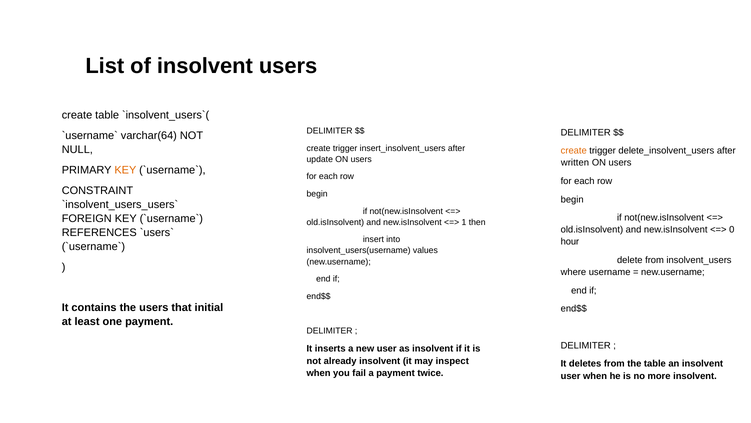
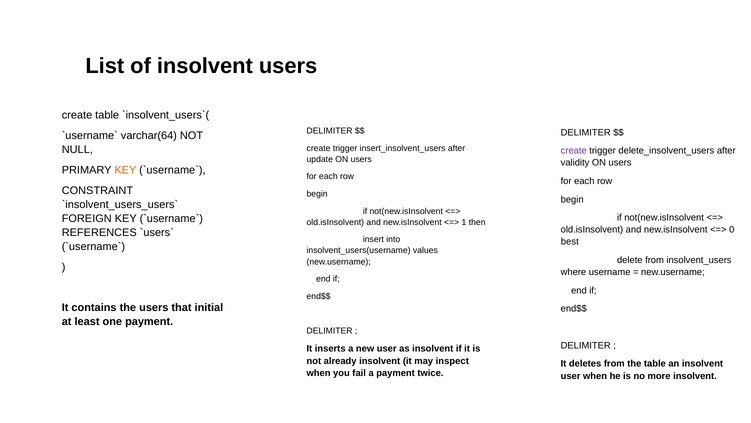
create at (574, 151) colour: orange -> purple
written: written -> validity
hour: hour -> best
